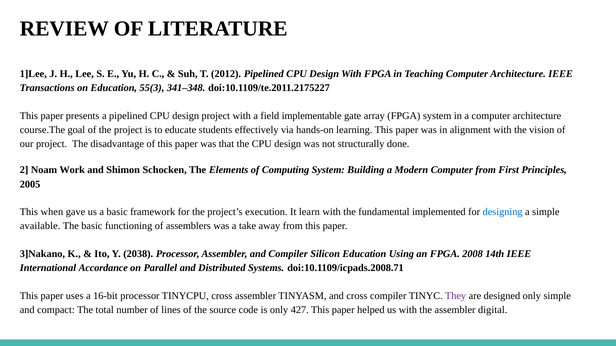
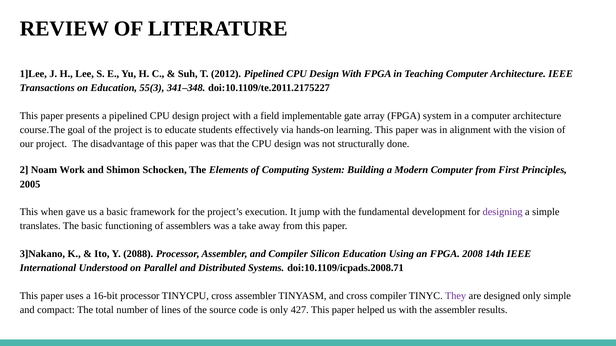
learn: learn -> jump
implemented: implemented -> development
designing colour: blue -> purple
available: available -> translates
2038: 2038 -> 2088
Accordance: Accordance -> Understood
digital: digital -> results
